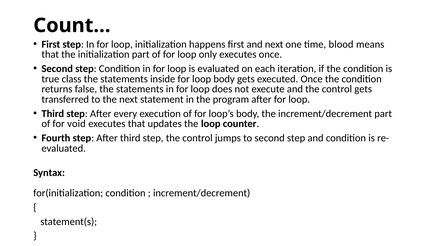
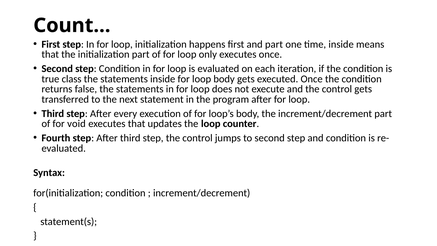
and next: next -> part
time blood: blood -> inside
